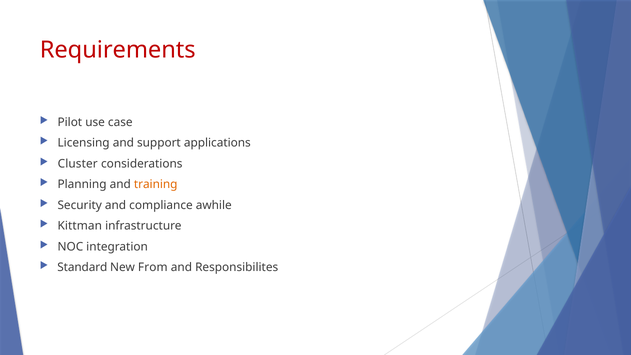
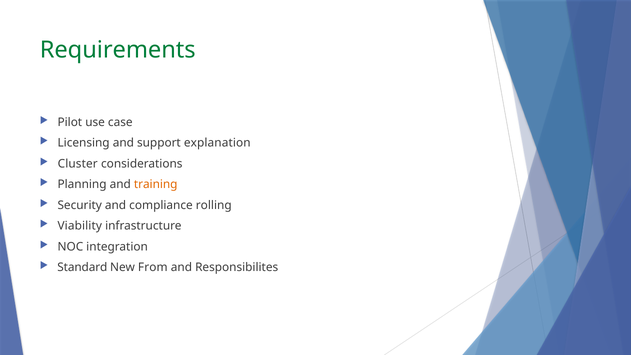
Requirements colour: red -> green
applications: applications -> explanation
awhile: awhile -> rolling
Kittman: Kittman -> Viability
